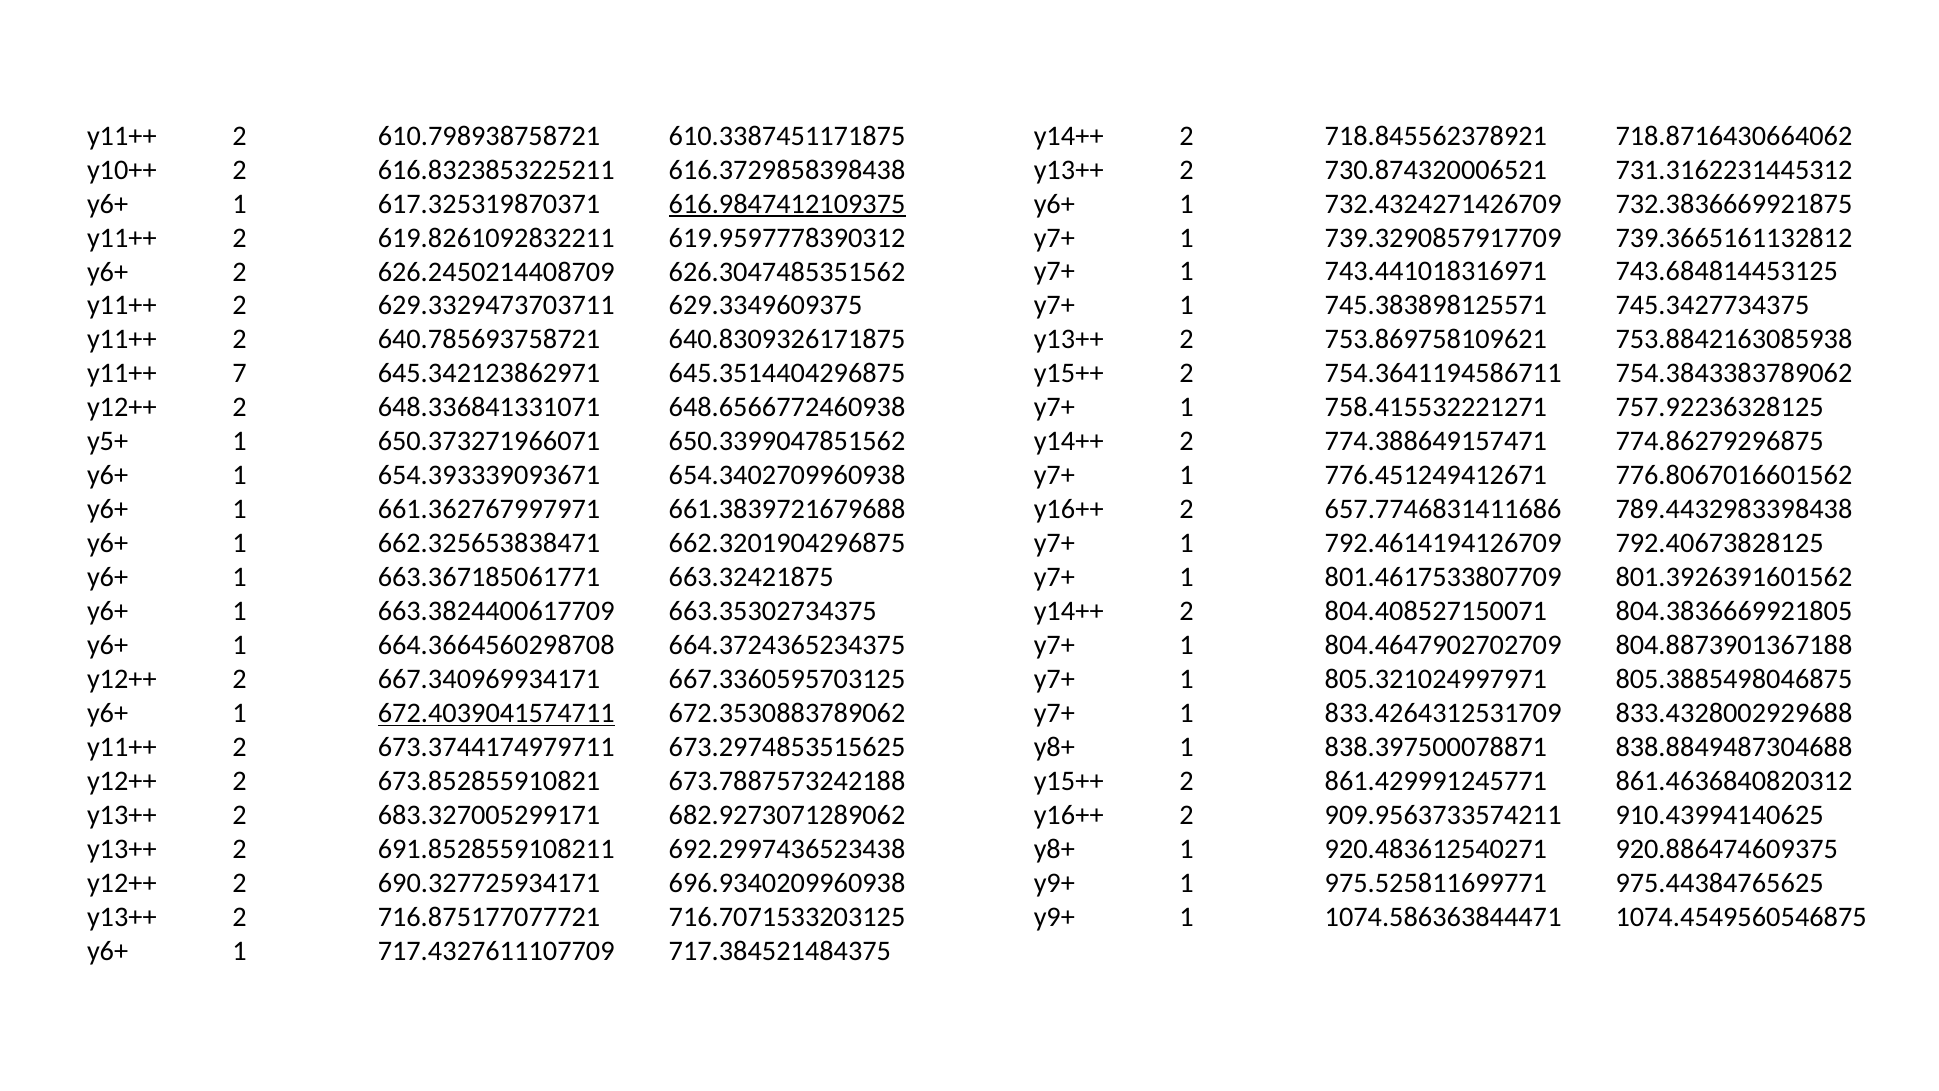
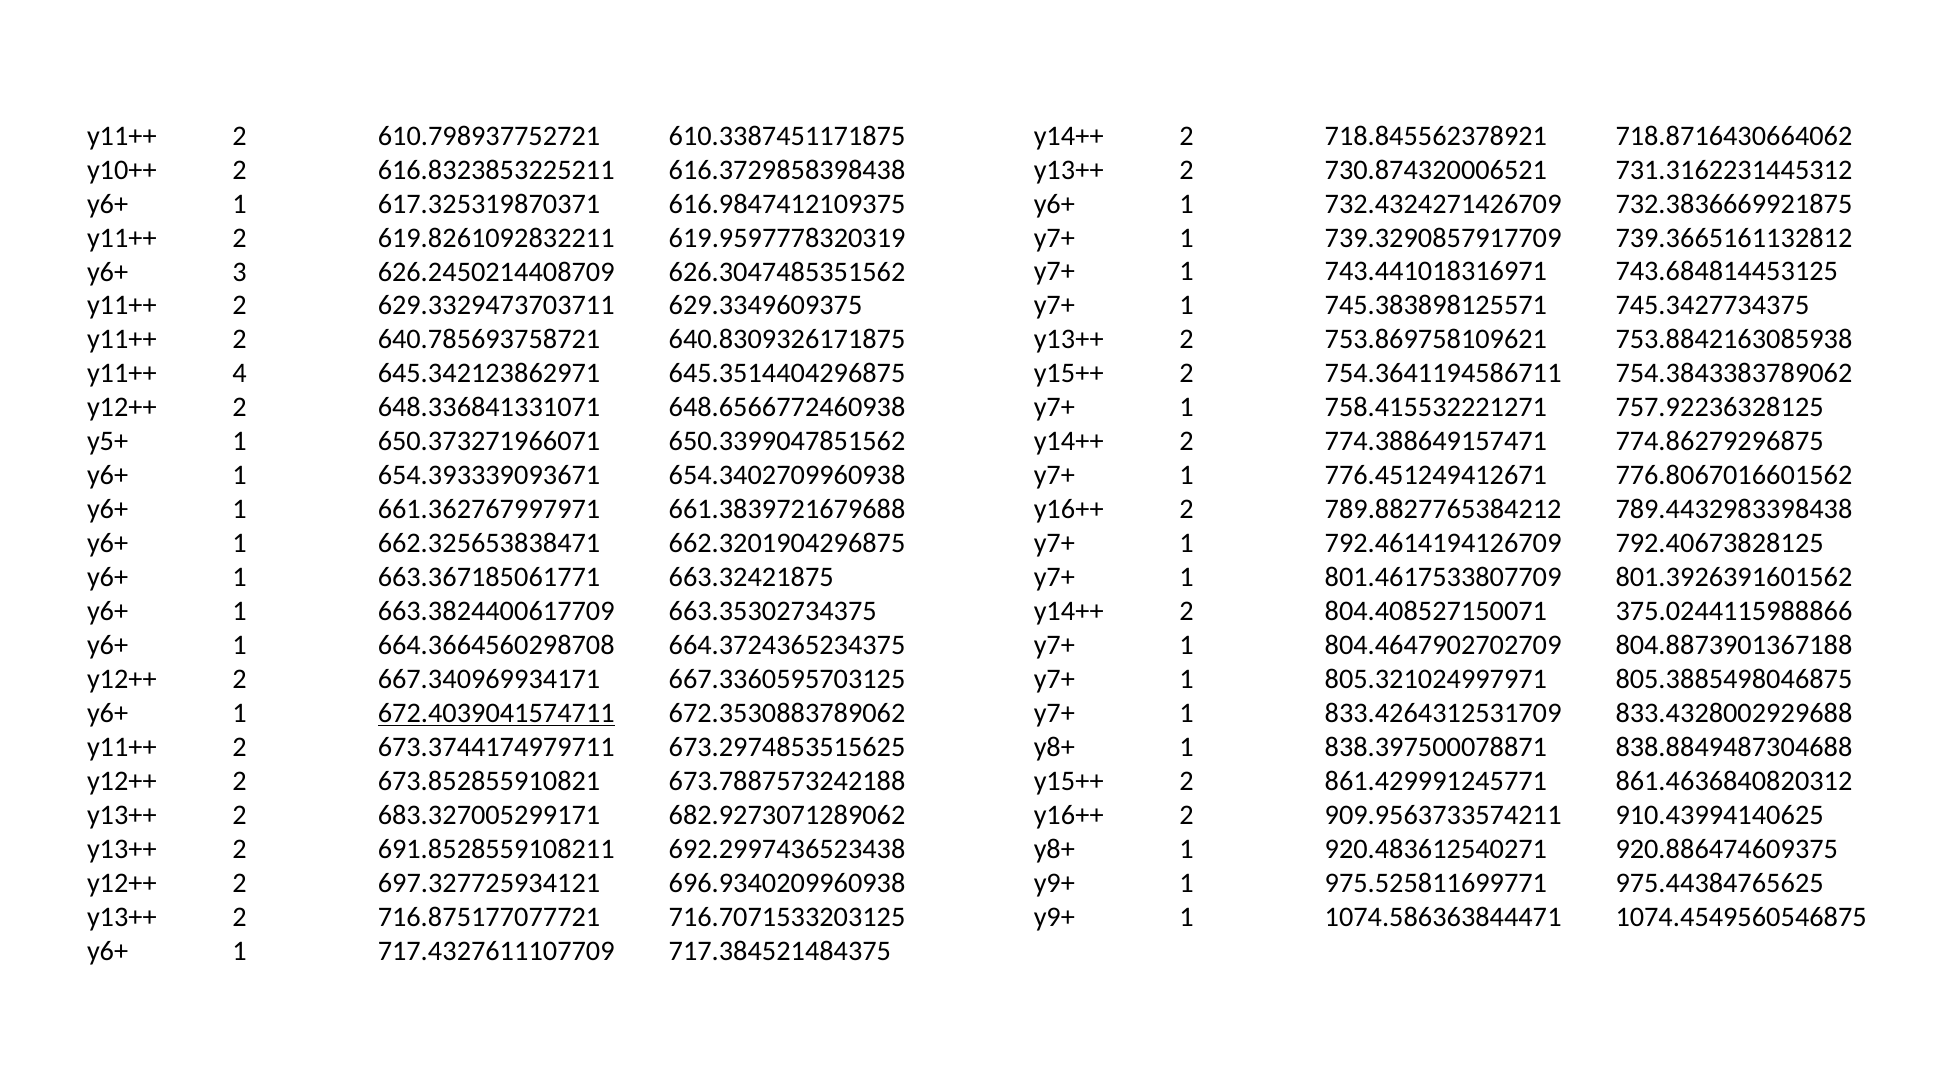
610.798938758721: 610.798938758721 -> 610.798937752721
616.9847412109375 underline: present -> none
619.9597778390312: 619.9597778390312 -> 619.9597778320319
y6+ 2: 2 -> 3
7: 7 -> 4
657.7746831411686: 657.7746831411686 -> 789.8827765384212
804.3836669921805: 804.3836669921805 -> 375.0244115988866
690.327725934171: 690.327725934171 -> 697.327725934121
